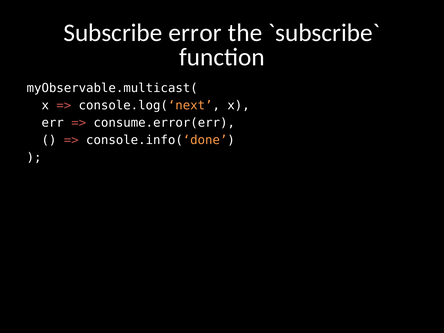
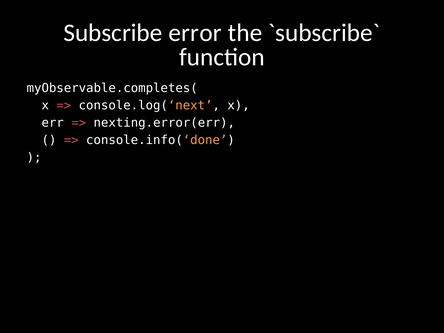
myObservable.multicast(: myObservable.multicast( -> myObservable.completes(
consume.error(err: consume.error(err -> nexting.error(err
